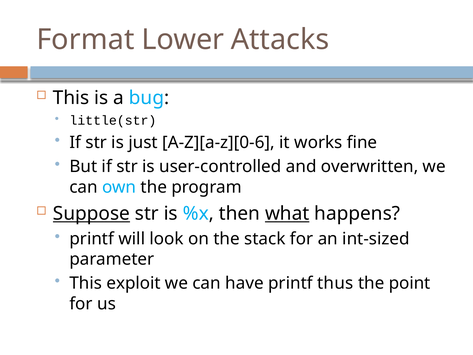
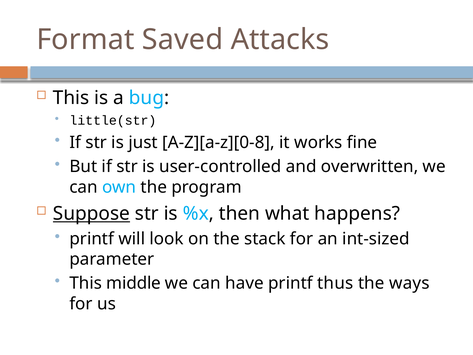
Lower: Lower -> Saved
A-Z][a-z][0-6: A-Z][a-z][0-6 -> A-Z][a-z][0-8
what underline: present -> none
exploit: exploit -> middle
point: point -> ways
